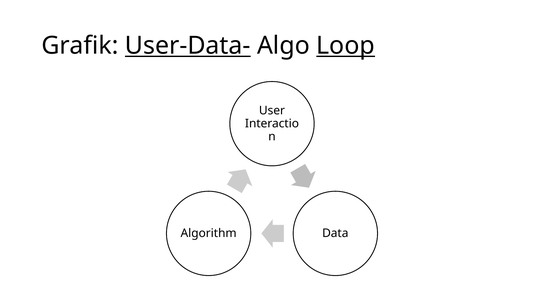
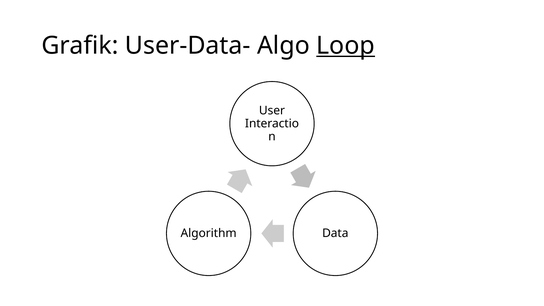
User-Data- underline: present -> none
